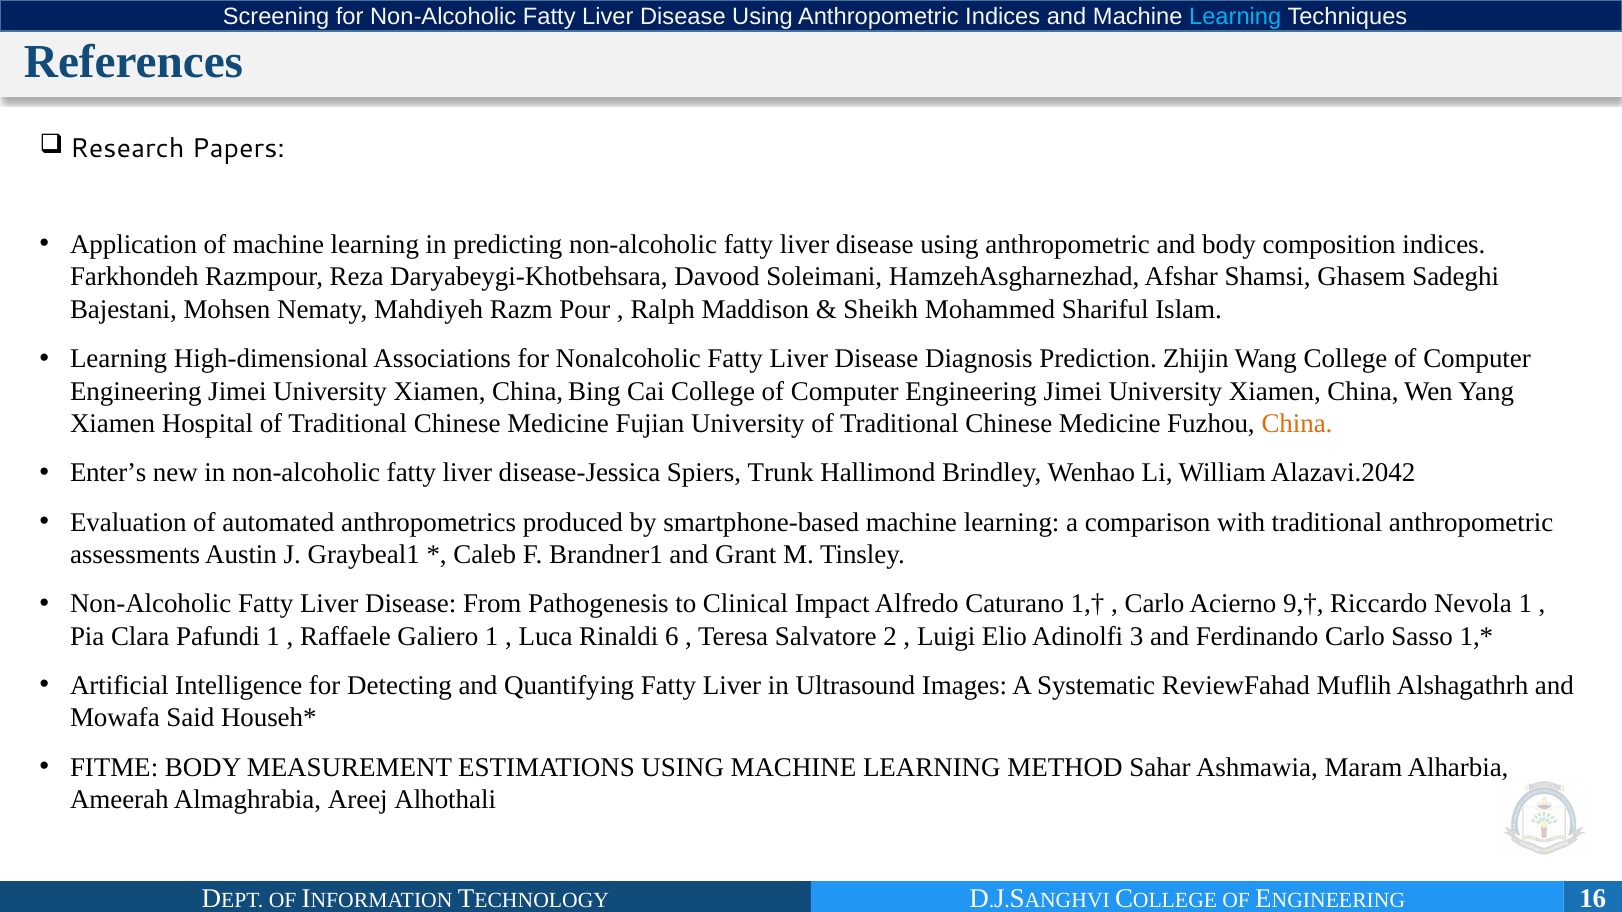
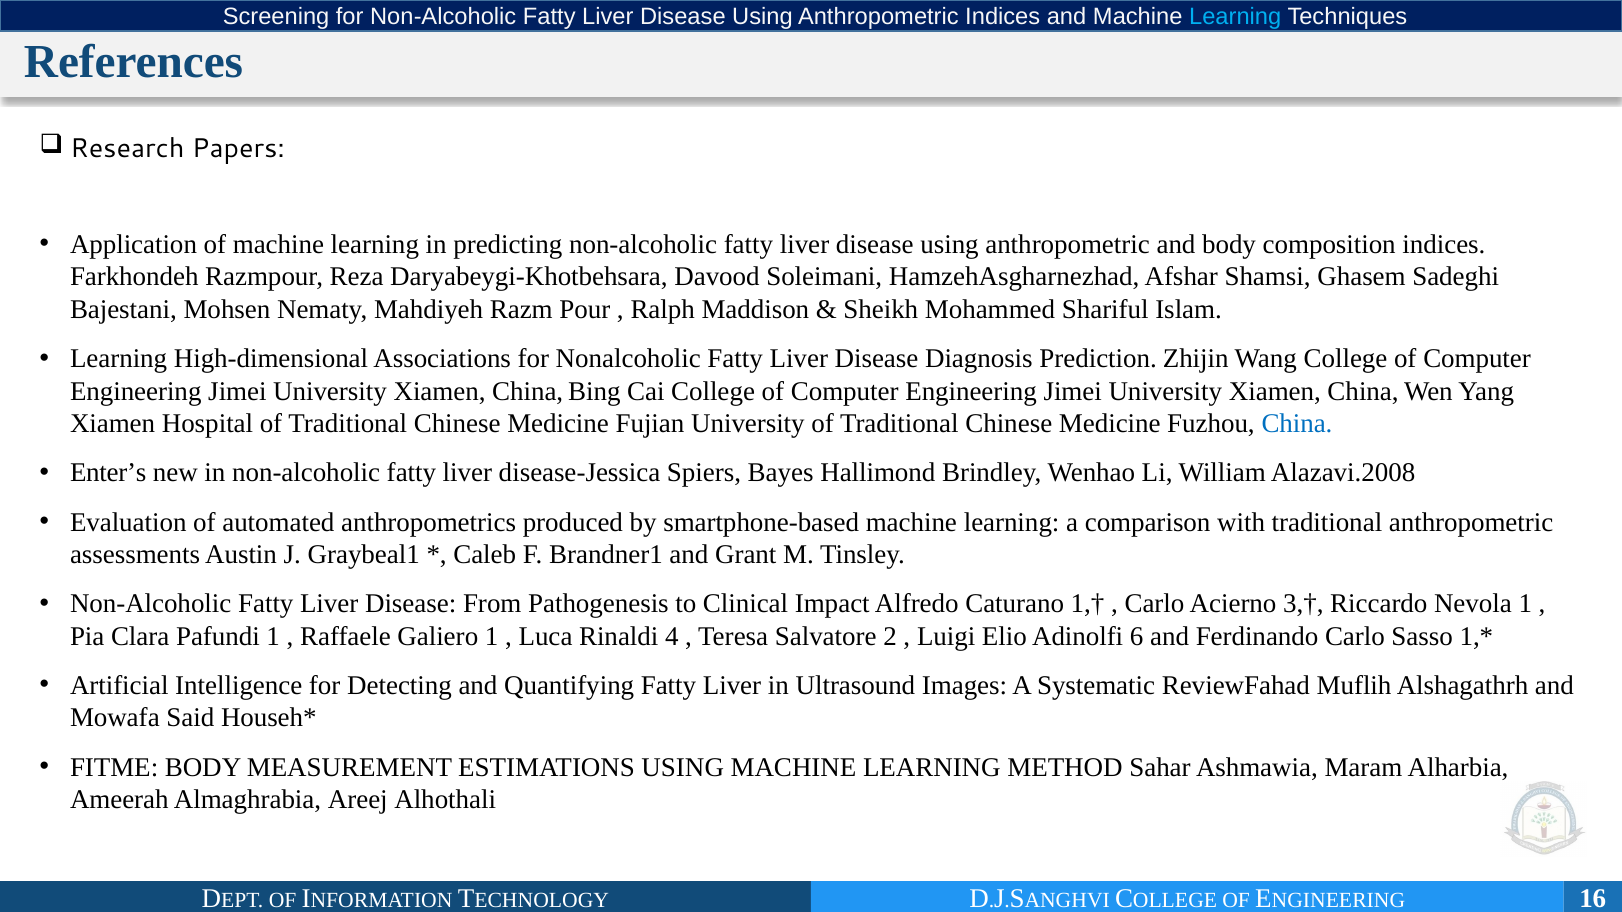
China at (1297, 424) colour: orange -> blue
Trunk: Trunk -> Bayes
Alazavi.2042: Alazavi.2042 -> Alazavi.2008
9,†: 9,† -> 3,†
6: 6 -> 4
3: 3 -> 6
